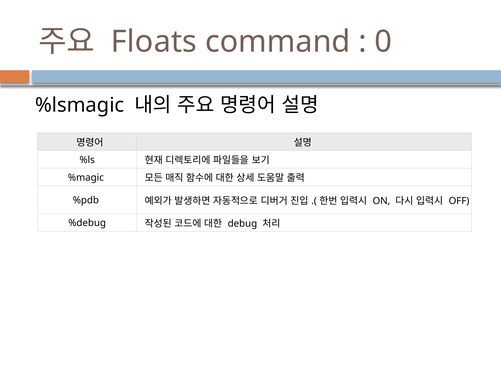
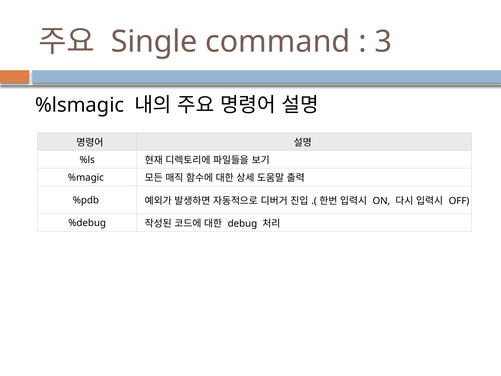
Floats: Floats -> Single
0: 0 -> 3
